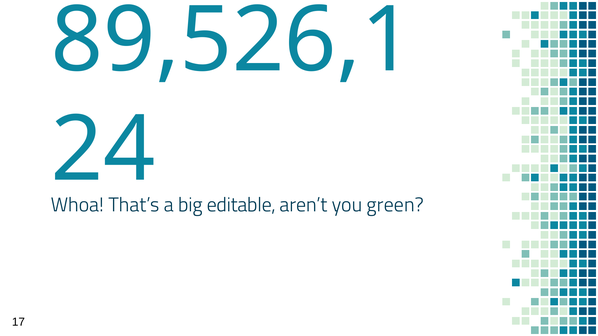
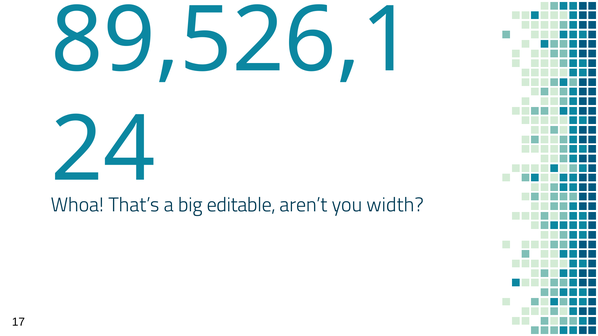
green: green -> width
